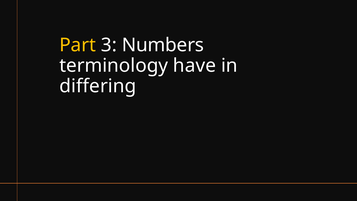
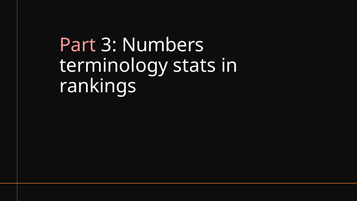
Part colour: yellow -> pink
have: have -> stats
differing: differing -> rankings
